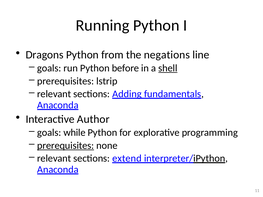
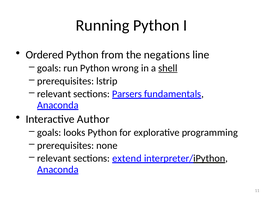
Dragons: Dragons -> Ordered
before: before -> wrong
Adding: Adding -> Parsers
while: while -> looks
prerequisites at (66, 146) underline: present -> none
